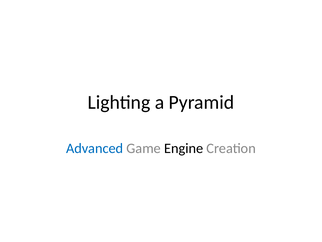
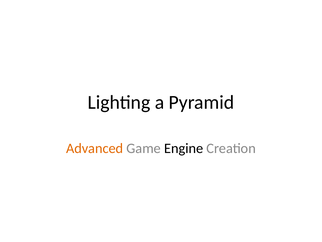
Advanced colour: blue -> orange
